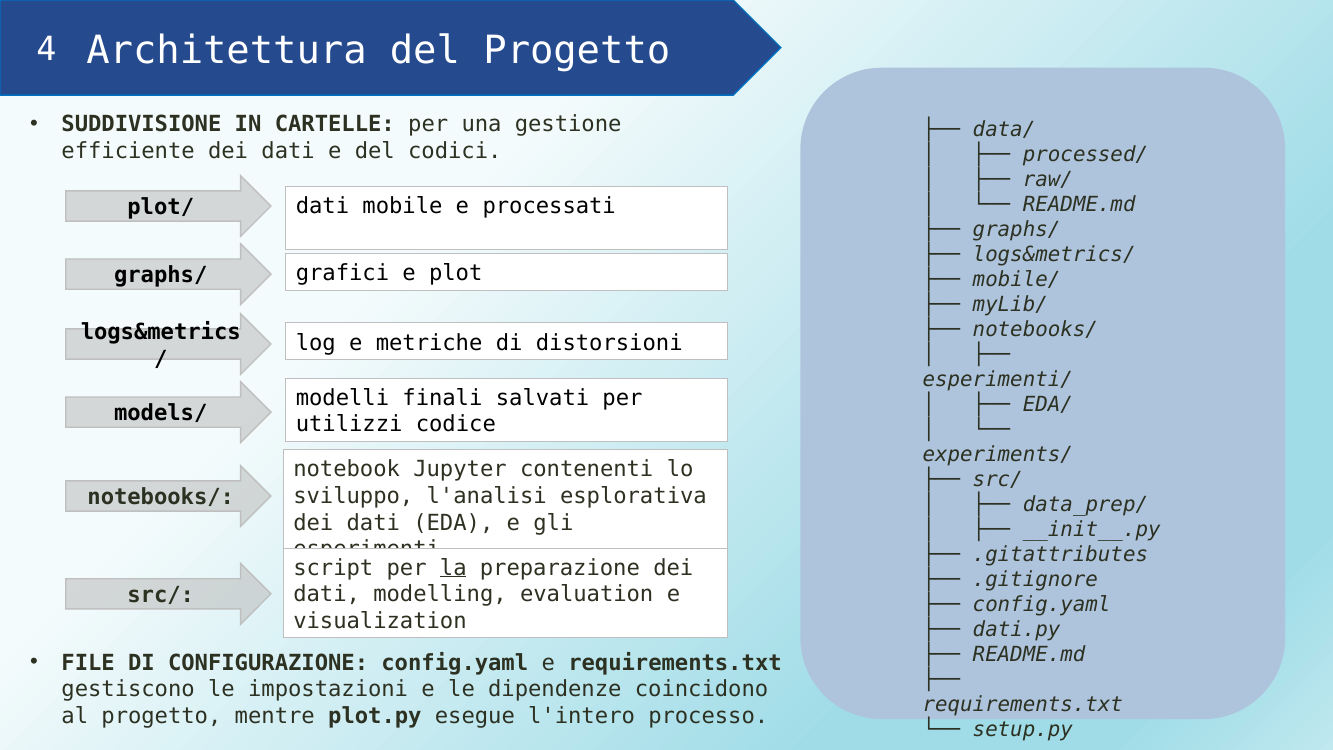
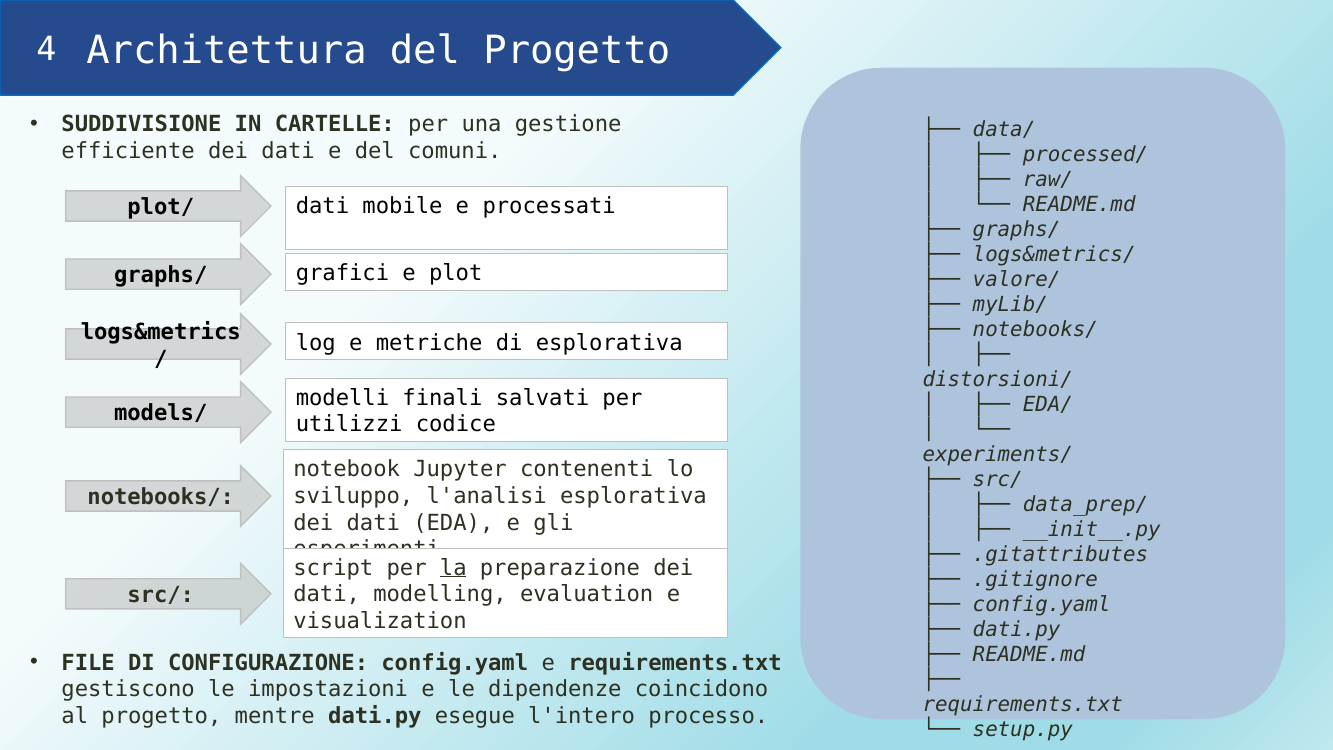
codici: codici -> comuni
mobile/: mobile/ -> valore/
di distorsioni: distorsioni -> esplorativa
esperimenti/: esperimenti/ -> distorsioni/
mentre plot.py: plot.py -> dati.py
